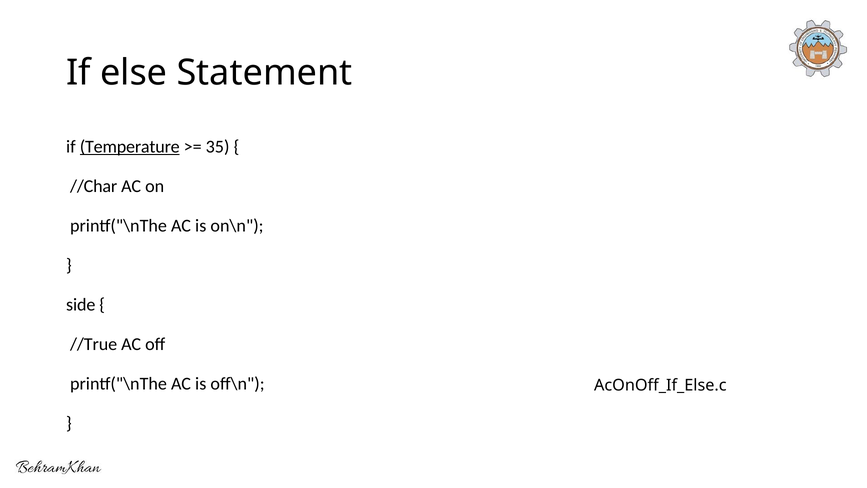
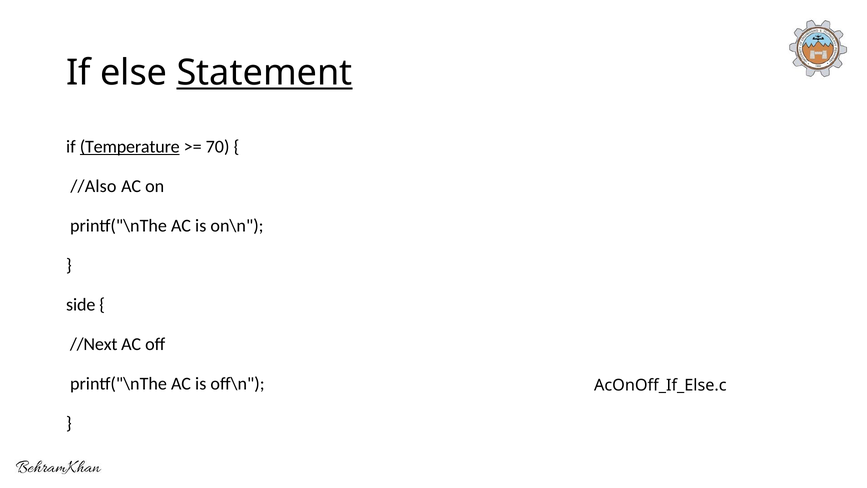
Statement underline: none -> present
35: 35 -> 70
//Char: //Char -> //Also
//True: //True -> //Next
